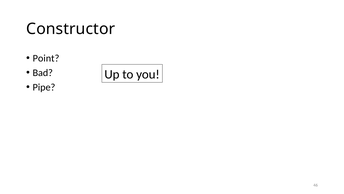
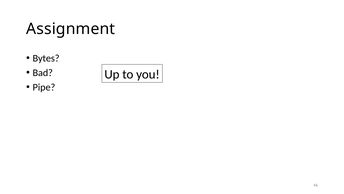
Constructor: Constructor -> Assignment
Point: Point -> Bytes
